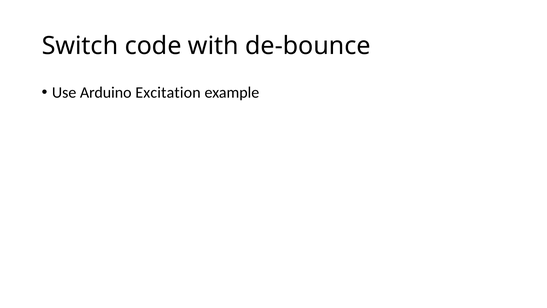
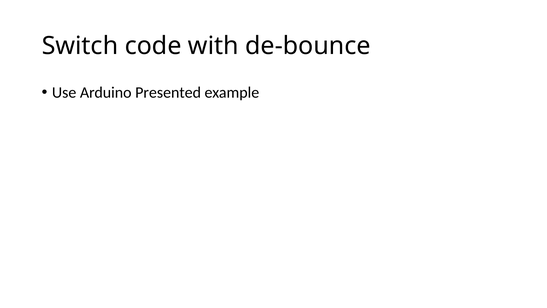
Excitation: Excitation -> Presented
